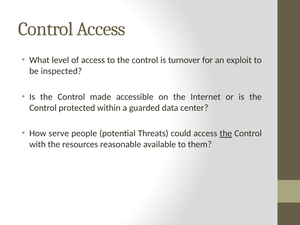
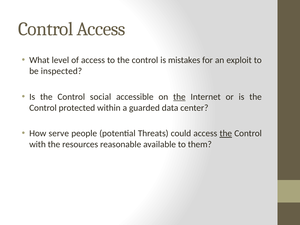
turnover: turnover -> mistakes
made: made -> social
the at (179, 97) underline: none -> present
